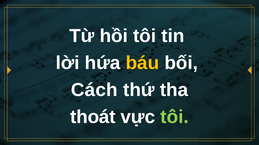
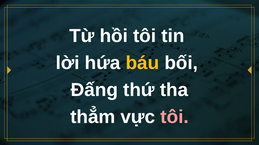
Cách: Cách -> Đấng
thoát: thoát -> thẳm
tôi at (175, 118) colour: light green -> pink
